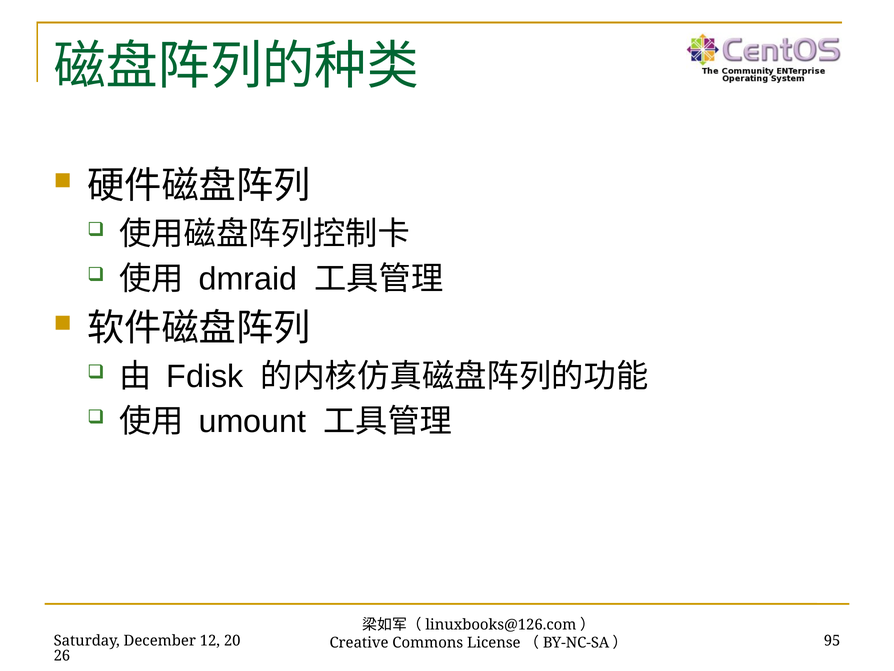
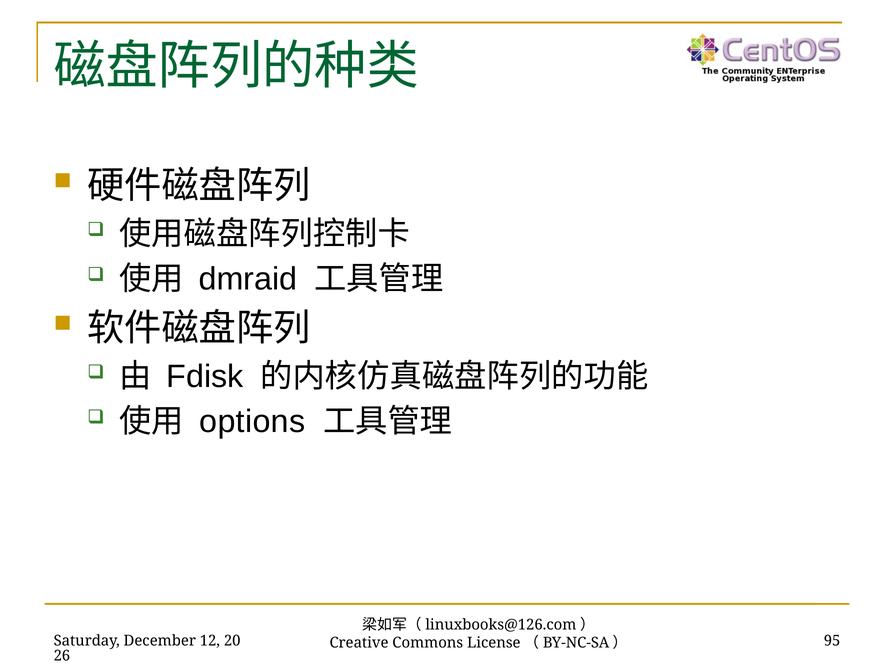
umount: umount -> options
